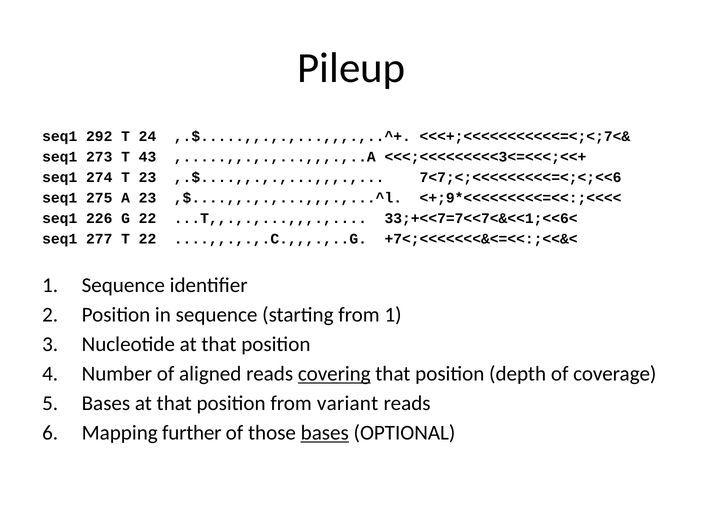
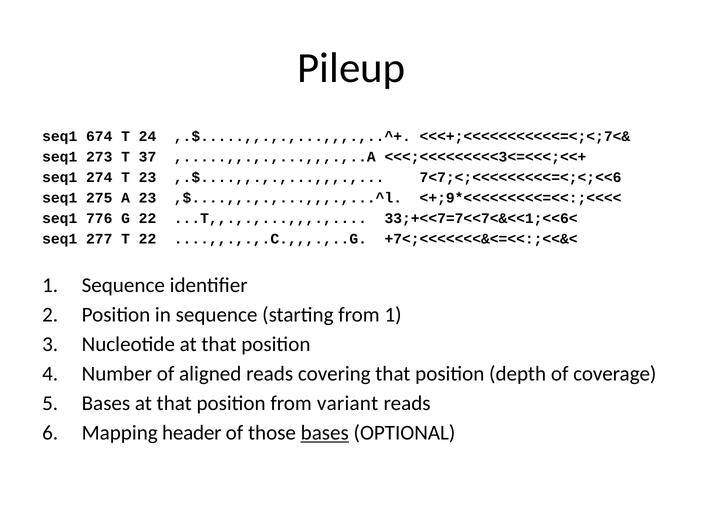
292: 292 -> 674
43: 43 -> 37
226: 226 -> 776
covering underline: present -> none
further: further -> header
